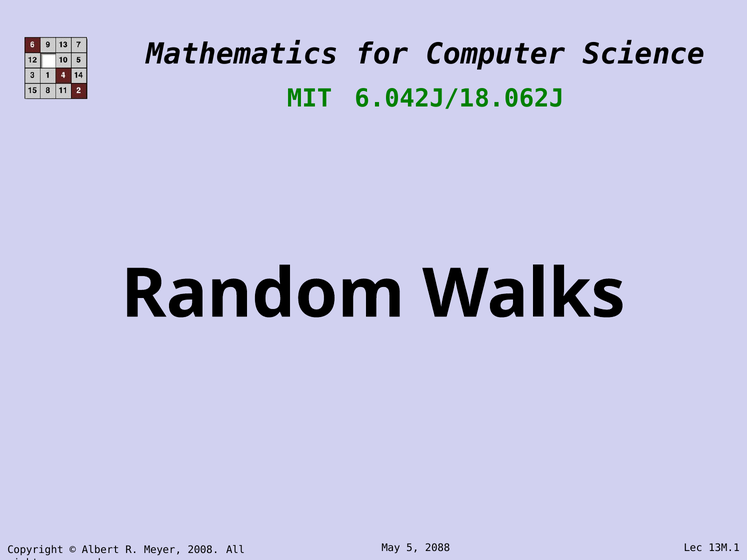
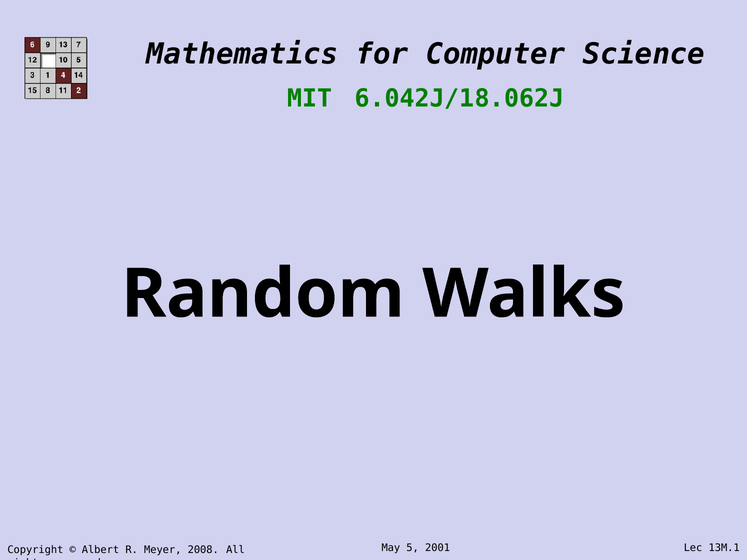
2088: 2088 -> 2001
